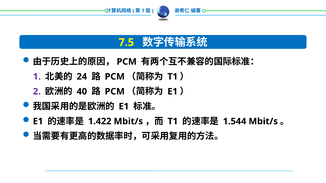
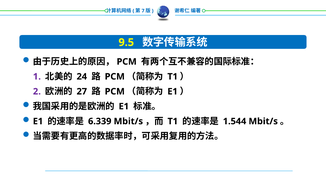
7.5: 7.5 -> 9.5
40: 40 -> 27
1.422: 1.422 -> 6.339
